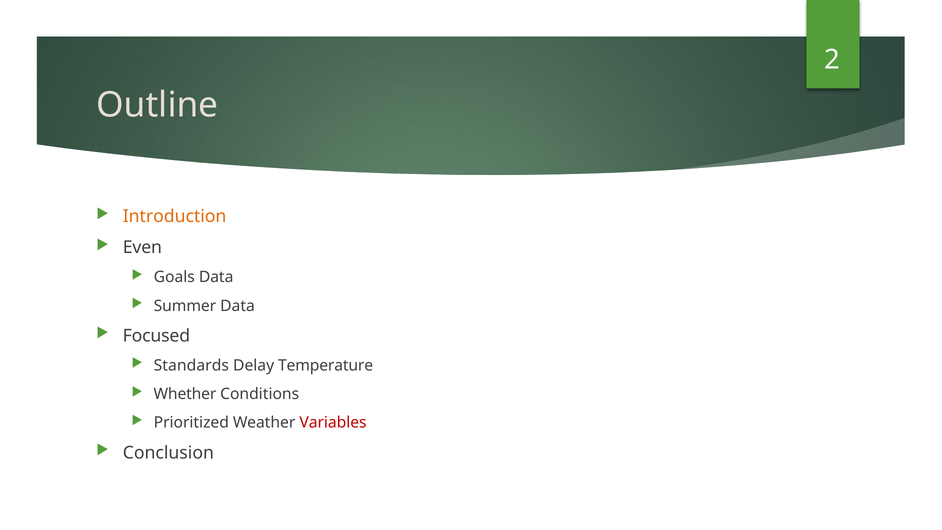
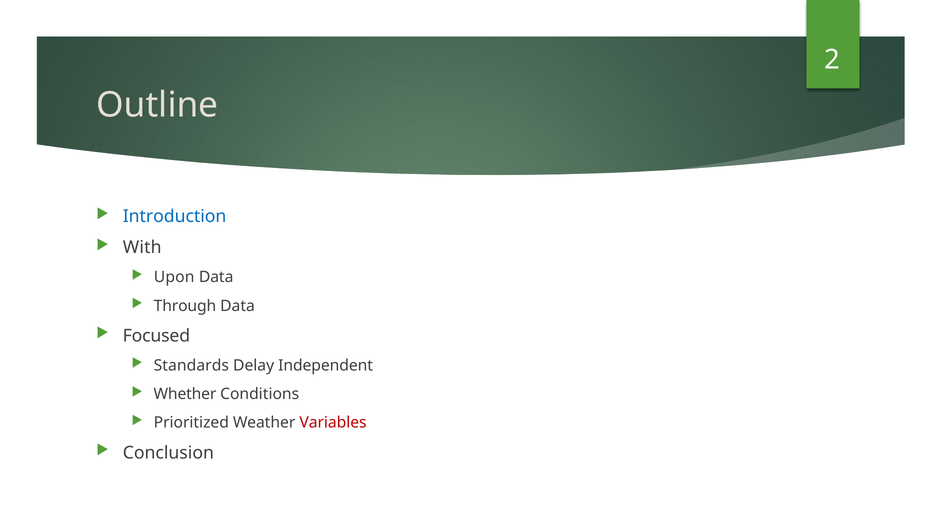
Introduction colour: orange -> blue
Even: Even -> With
Goals: Goals -> Upon
Summer: Summer -> Through
Temperature: Temperature -> Independent
